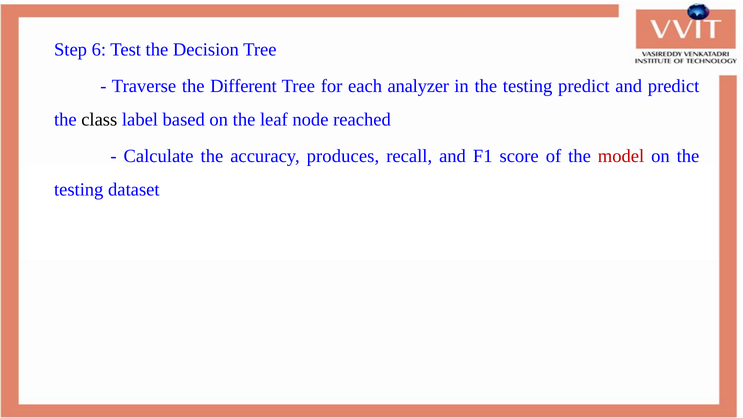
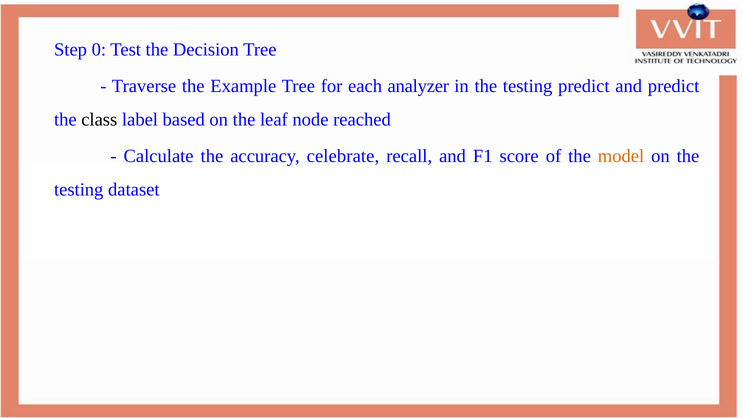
6: 6 -> 0
Different: Different -> Example
produces: produces -> celebrate
model colour: red -> orange
